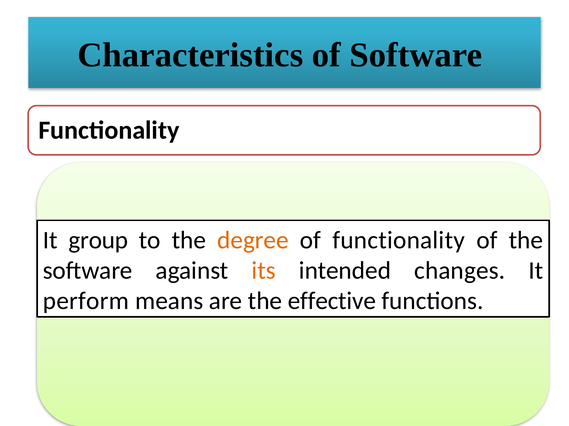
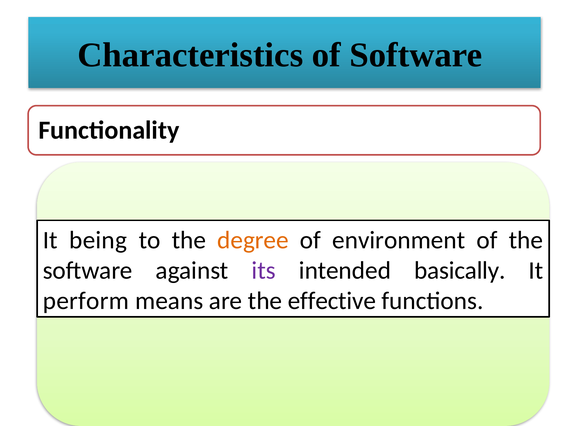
group: group -> being
of functionality: functionality -> environment
its colour: orange -> purple
changes: changes -> basically
